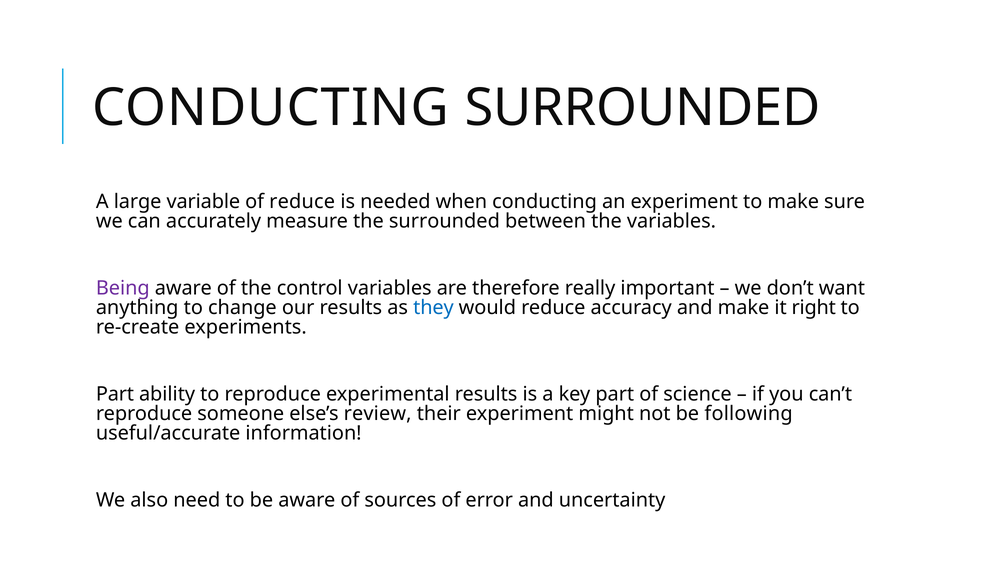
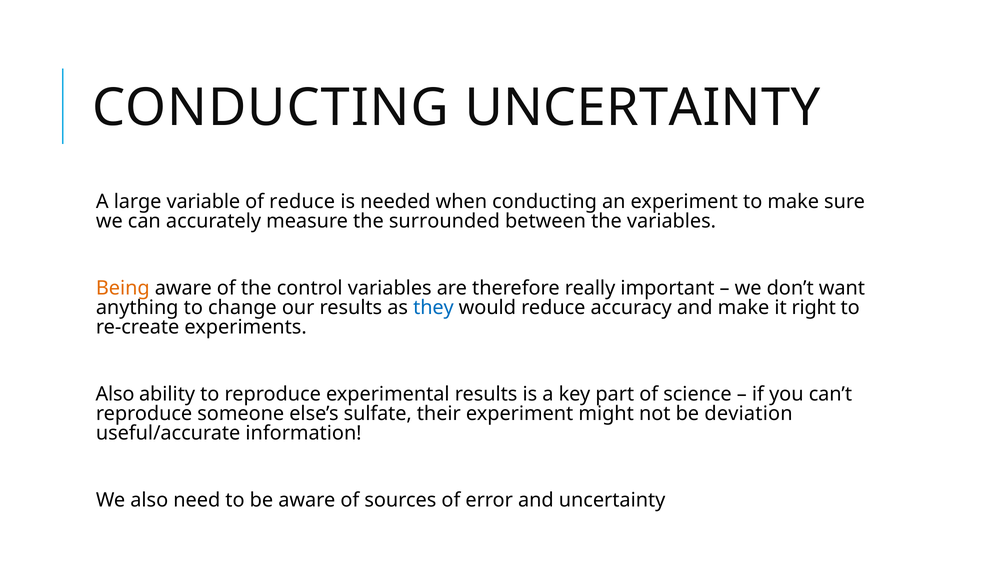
CONDUCTING SURROUNDED: SURROUNDED -> UNCERTAINTY
Being colour: purple -> orange
Part at (115, 394): Part -> Also
review: review -> sulfate
following: following -> deviation
